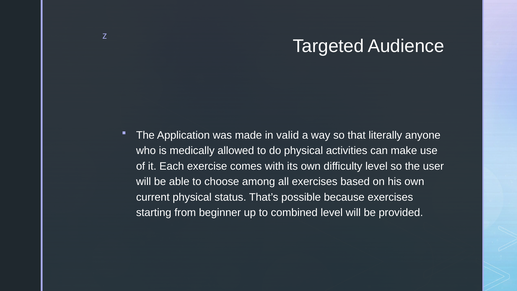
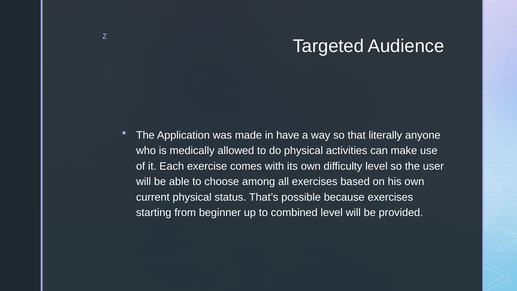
valid: valid -> have
